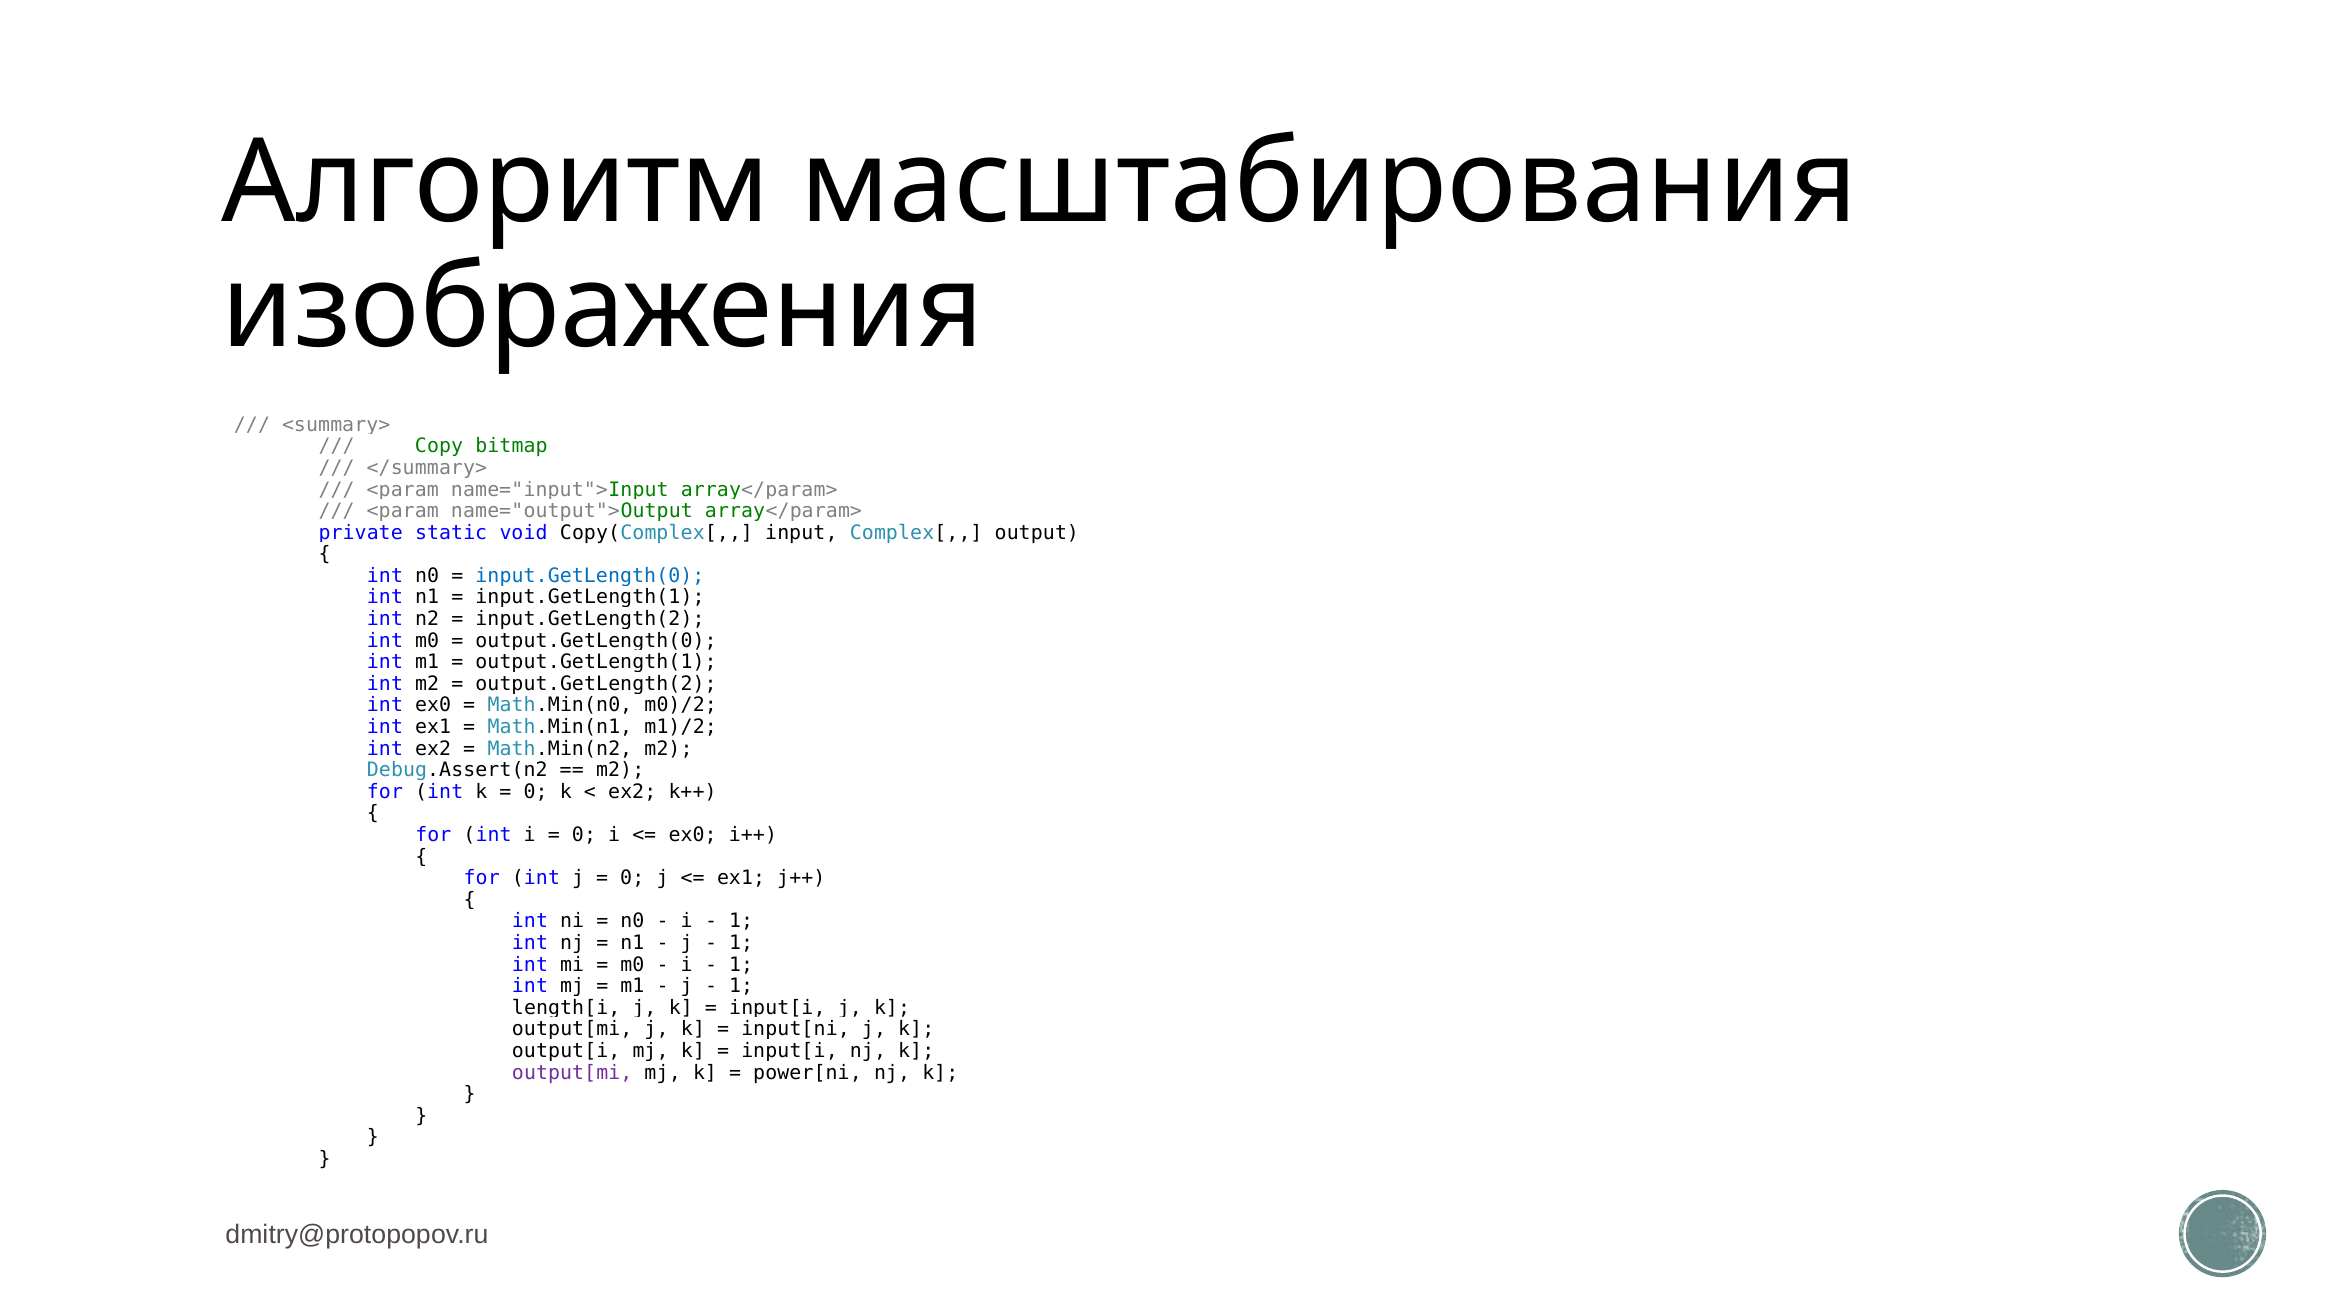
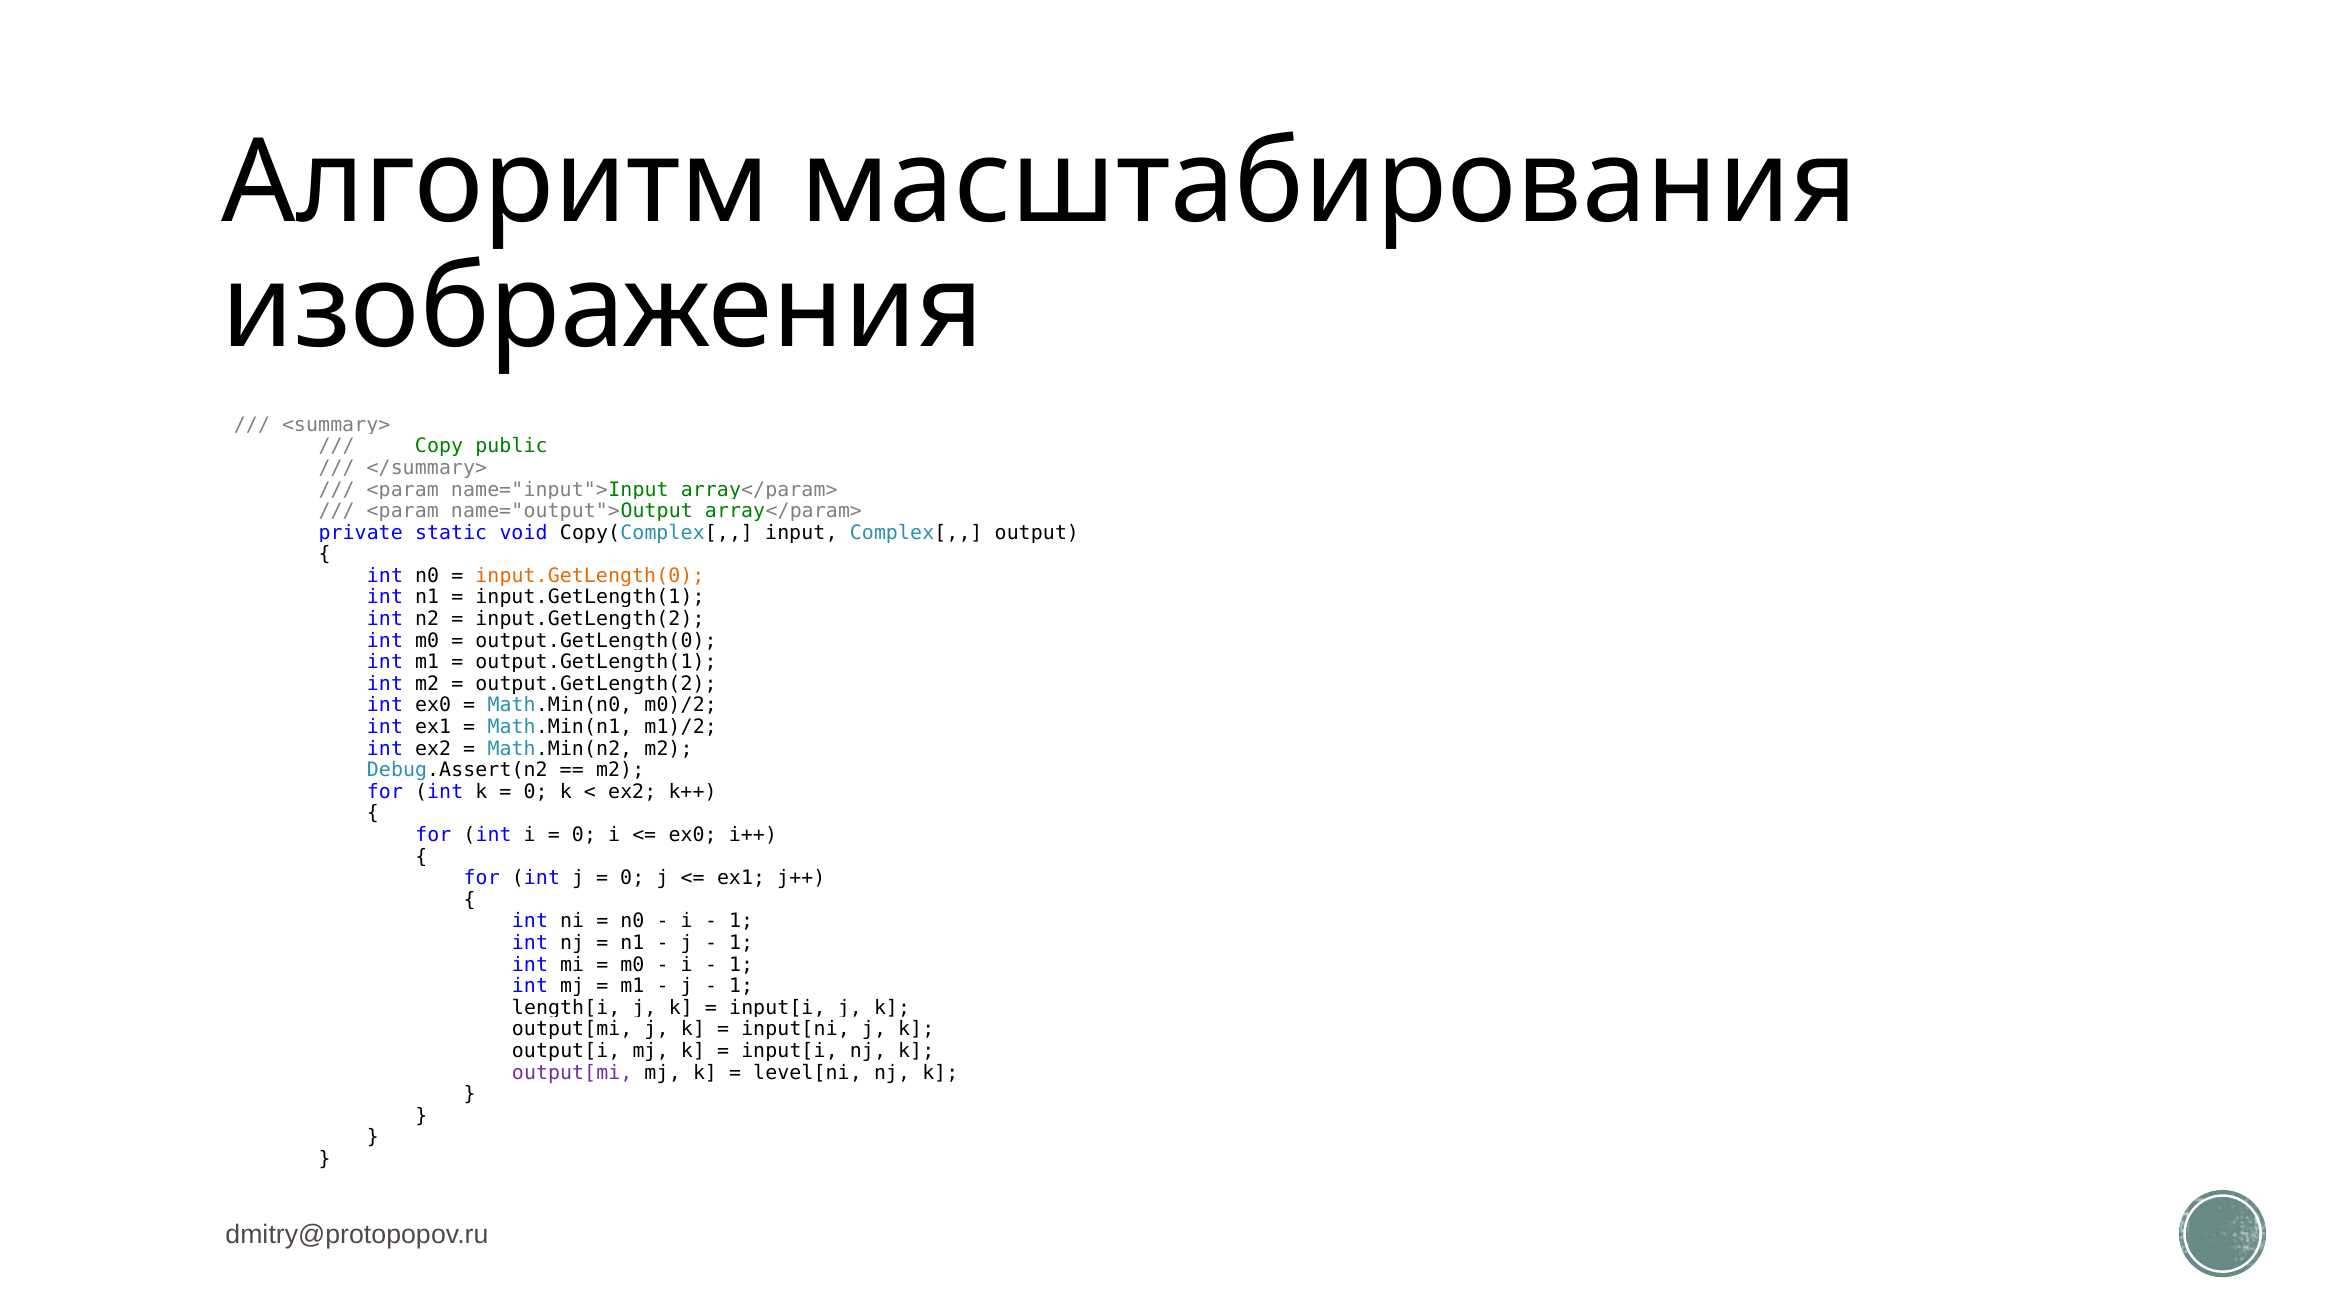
bitmap: bitmap -> public
input.GetLength(0 colour: blue -> orange
power[ni: power[ni -> level[ni
